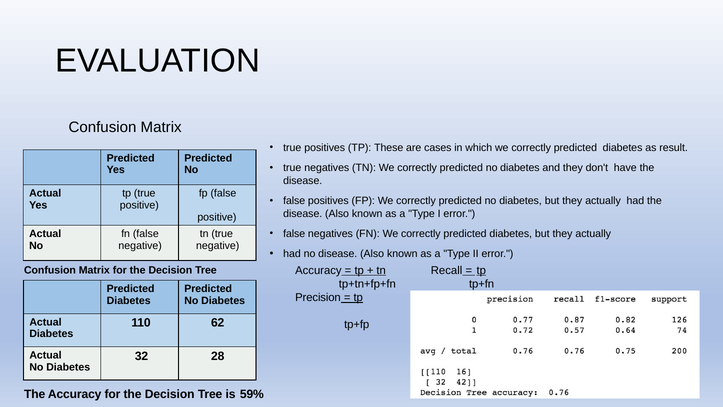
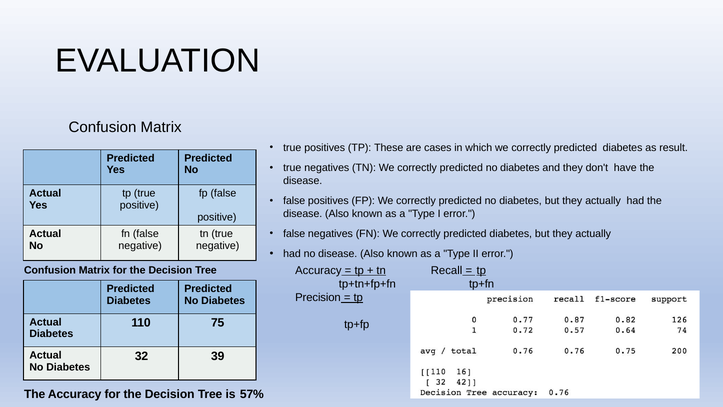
62: 62 -> 75
28: 28 -> 39
59%: 59% -> 57%
